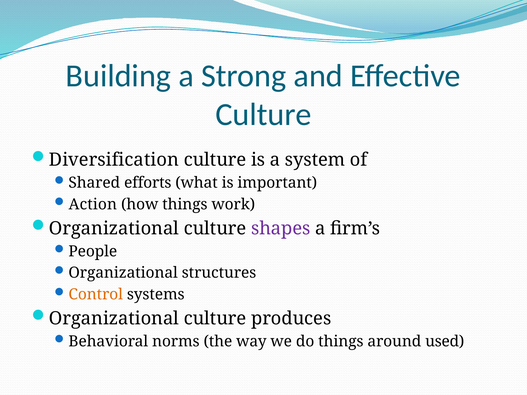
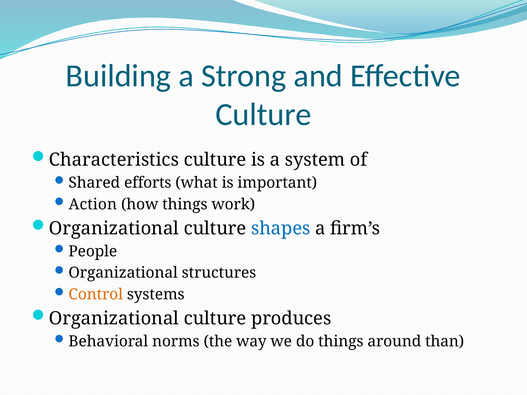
Diversification: Diversification -> Characteristics
shapes colour: purple -> blue
used: used -> than
